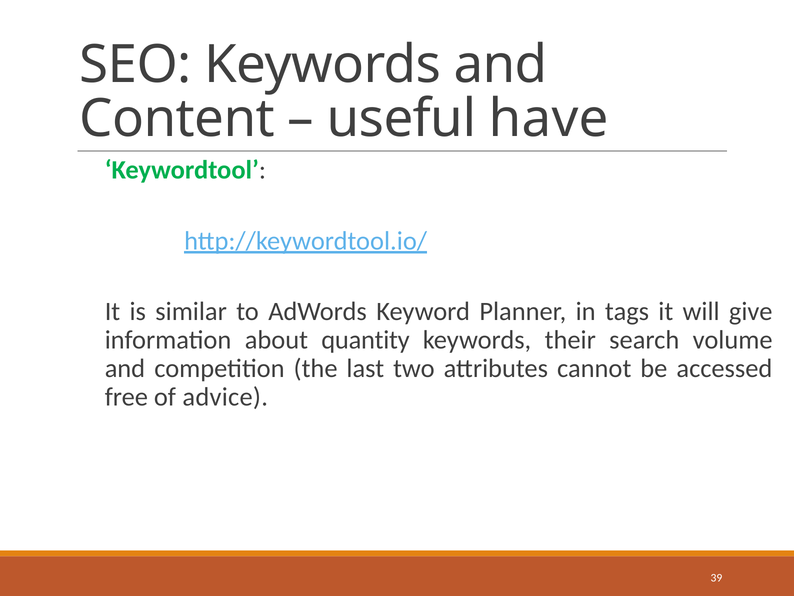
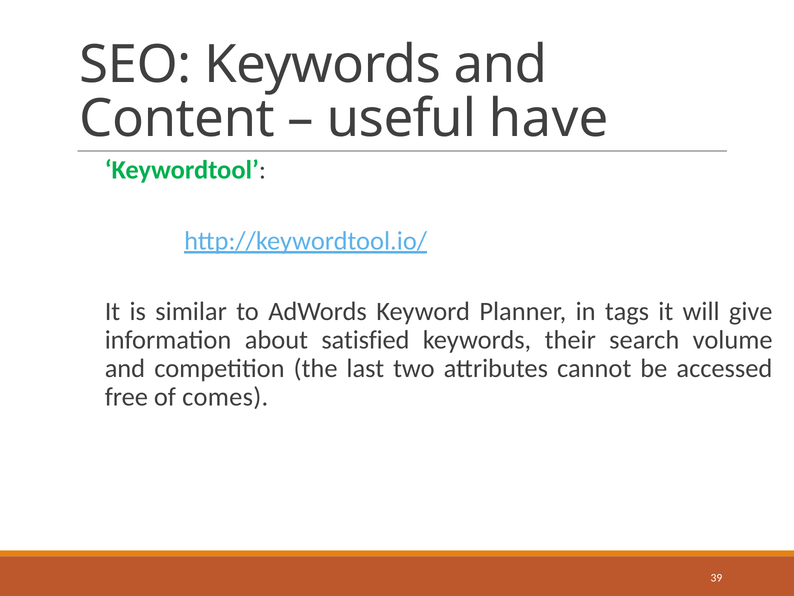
quantity: quantity -> satisfied
advice: advice -> comes
